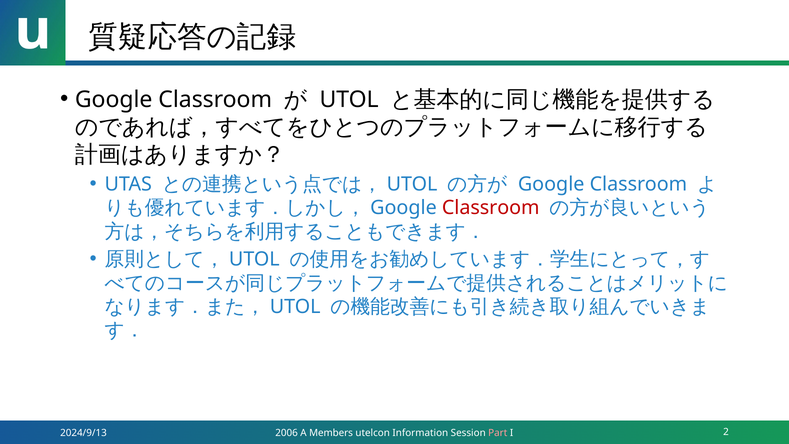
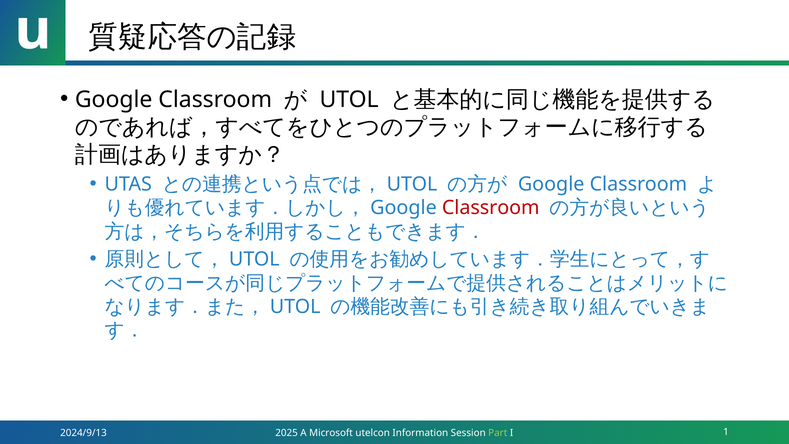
2006: 2006 -> 2025
Members: Members -> Microsoft
Part colour: pink -> light green
2: 2 -> 1
